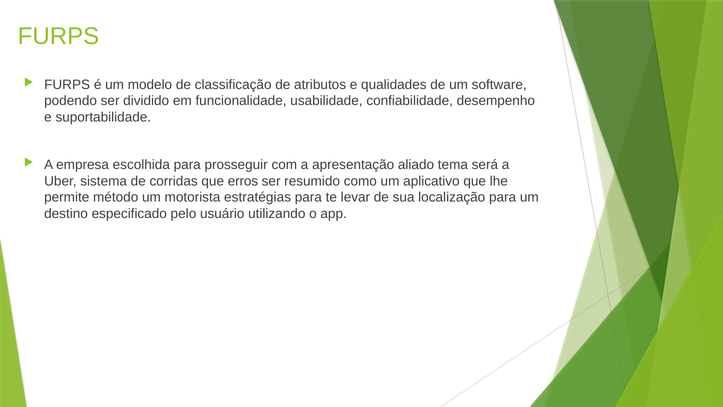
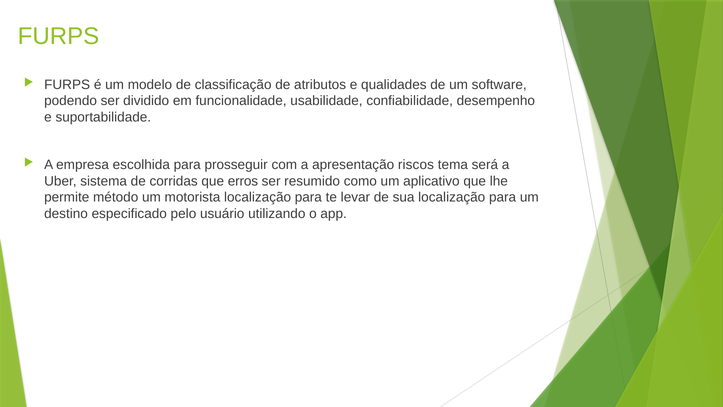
aliado: aliado -> riscos
motorista estratégias: estratégias -> localização
